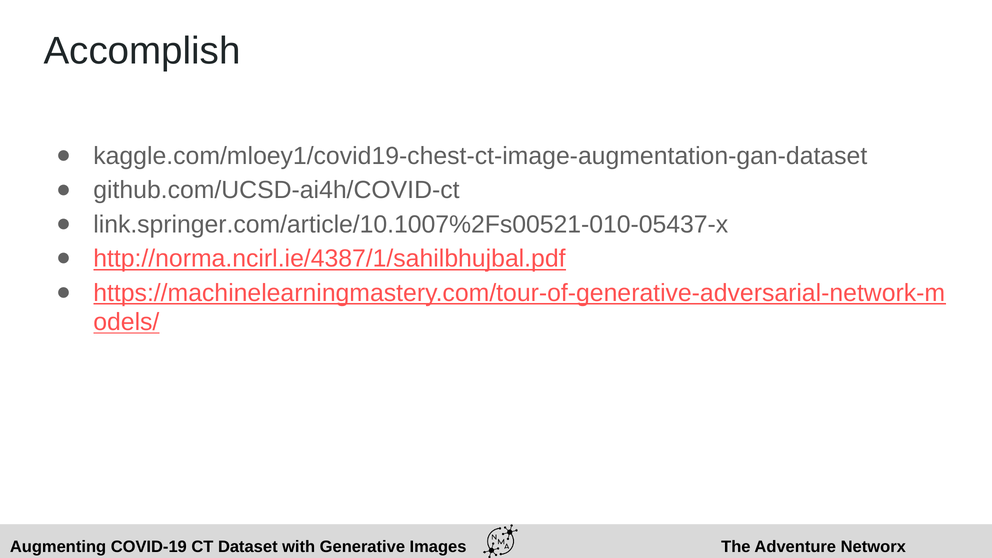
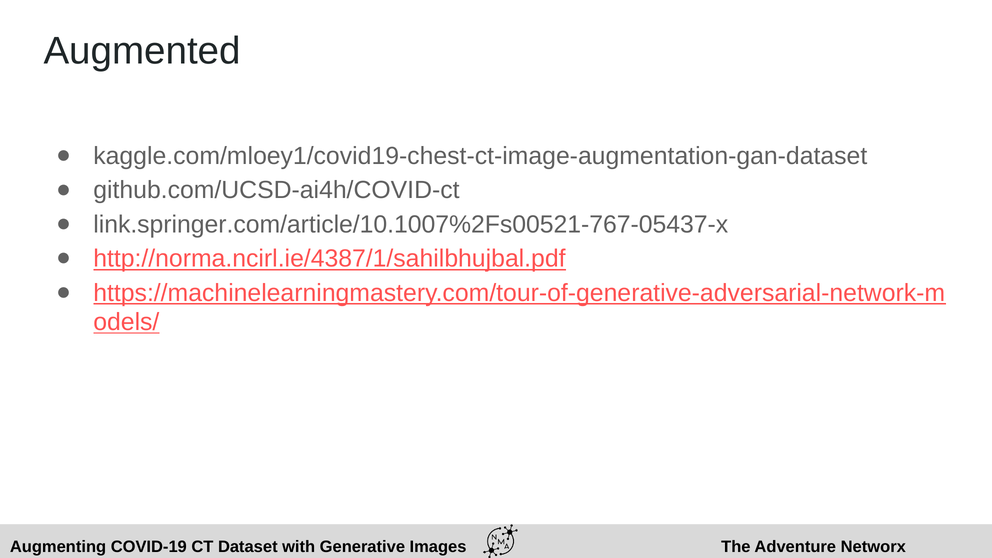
Accomplish: Accomplish -> Augmented
link.springer.com/article/10.1007%2Fs00521-010-05437-x: link.springer.com/article/10.1007%2Fs00521-010-05437-x -> link.springer.com/article/10.1007%2Fs00521-767-05437-x
